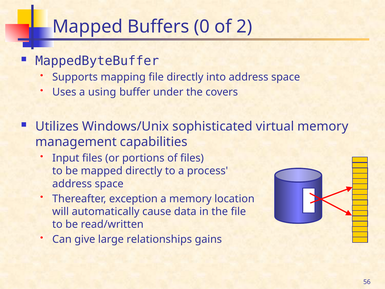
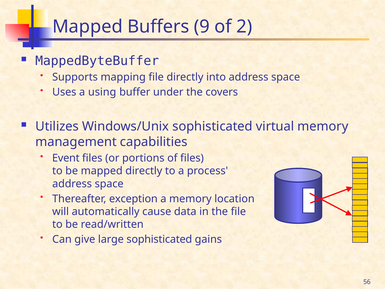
0: 0 -> 9
Input: Input -> Event
large relationships: relationships -> sophisticated
